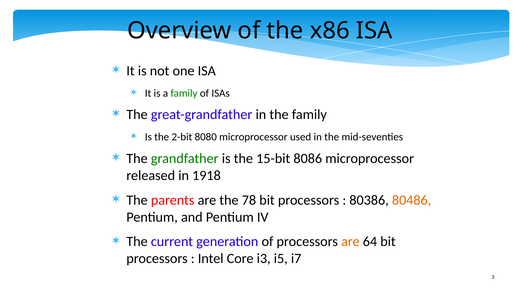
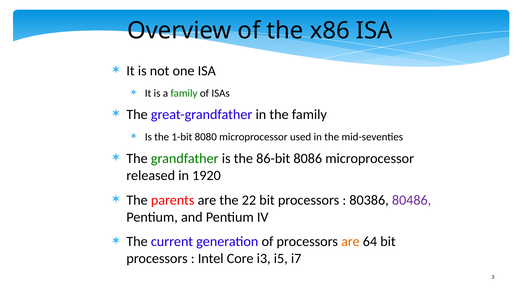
2-bit: 2-bit -> 1-bit
15-bit: 15-bit -> 86-bit
1918: 1918 -> 1920
78: 78 -> 22
80486 colour: orange -> purple
